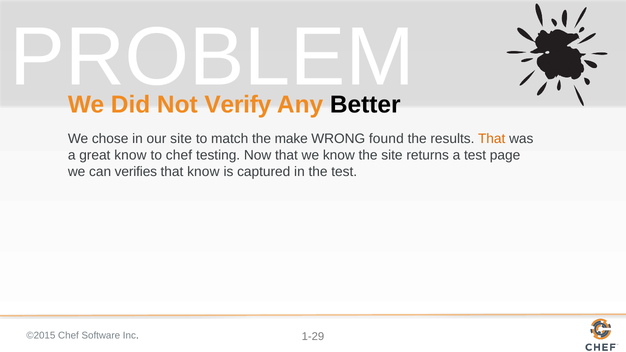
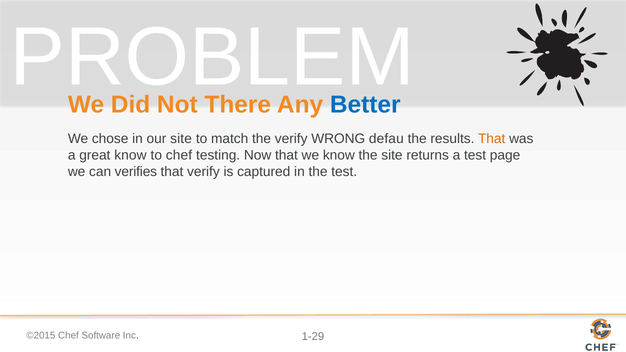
Verify: Verify -> There
Better colour: black -> blue
the make: make -> verify
found: found -> defau
that know: know -> verify
